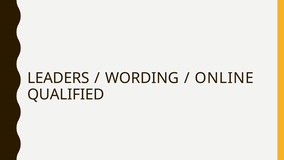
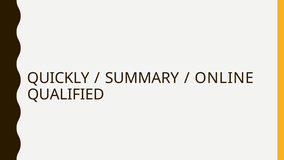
LEADERS: LEADERS -> QUICKLY
WORDING: WORDING -> SUMMARY
